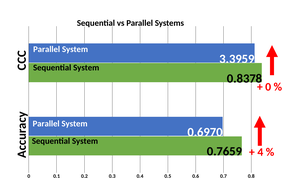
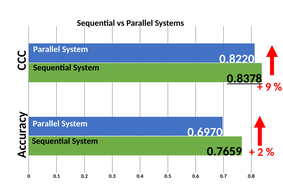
3.3959: 3.3959 -> 0.8220
0.8378 underline: none -> present
0 at (268, 87): 0 -> 9
4: 4 -> 2
